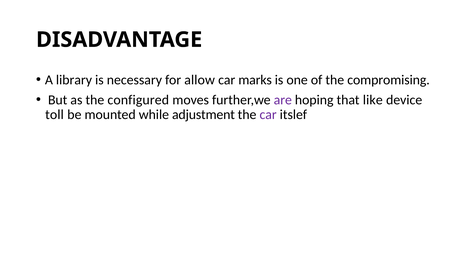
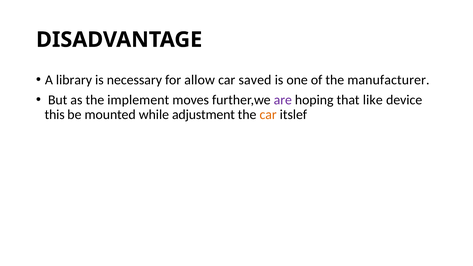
marks: marks -> saved
compromising: compromising -> manufacturer
configured: configured -> implement
toll: toll -> this
car at (268, 115) colour: purple -> orange
